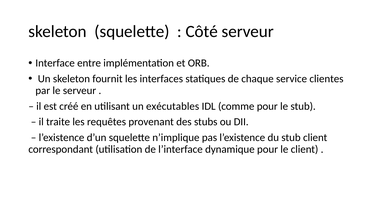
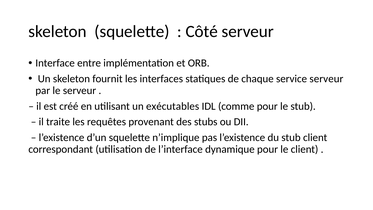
service clientes: clientes -> serveur
